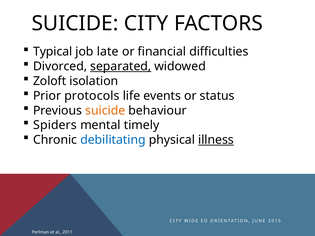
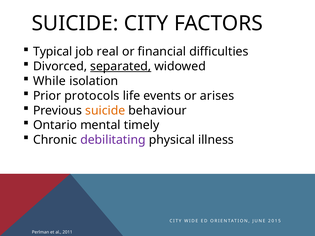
late: late -> real
Zoloft: Zoloft -> While
status: status -> arises
Spiders: Spiders -> Ontario
debilitating colour: blue -> purple
illness underline: present -> none
